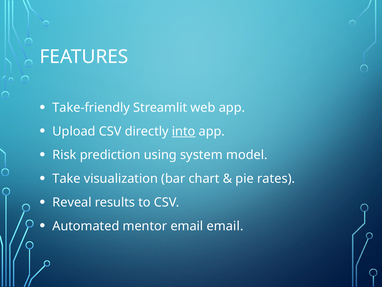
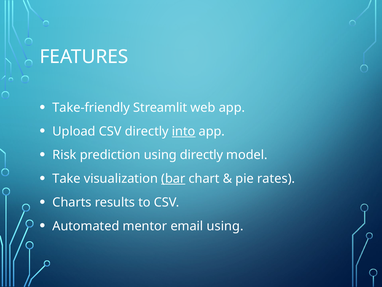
using system: system -> directly
bar underline: none -> present
Reveal: Reveal -> Charts
email email: email -> using
